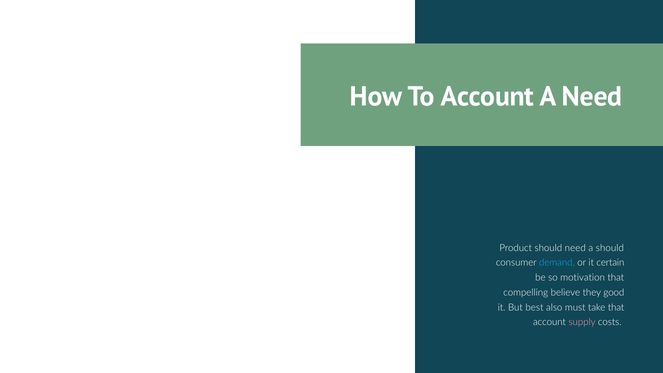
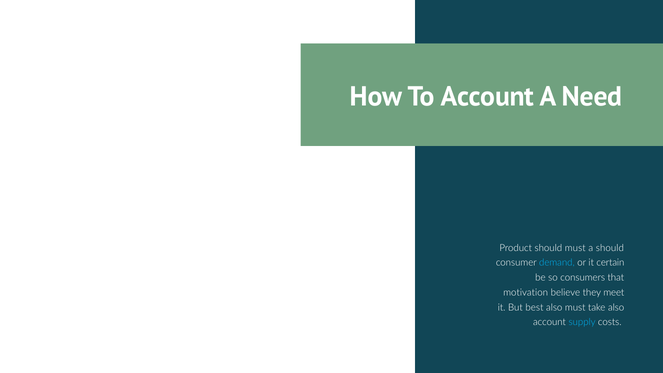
should need: need -> must
motivation: motivation -> consumers
compelling: compelling -> motivation
good: good -> meet
take that: that -> also
supply colour: pink -> light blue
